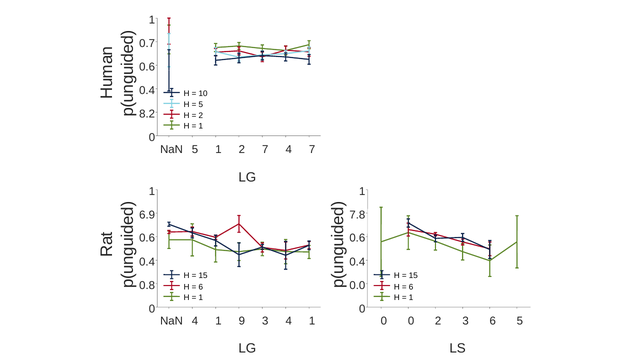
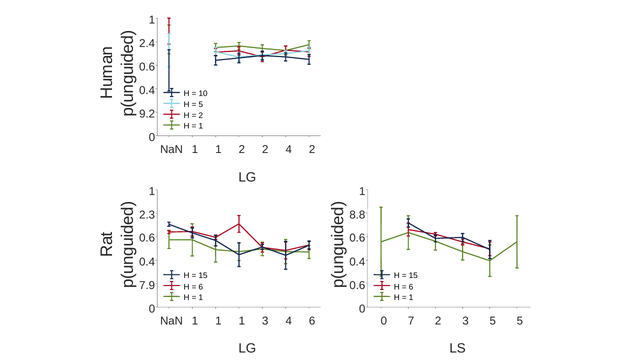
0.7: 0.7 -> 2.4
8.2: 8.2 -> 9.2
5 at (195, 149): 5 -> 1
2 7: 7 -> 2
4 7: 7 -> 2
6.9: 6.9 -> 2.3
7.8: 7.8 -> 8.8
0.8: 0.8 -> 7.9
0.0 at (357, 285): 0.0 -> 0.6
4 at (195, 320): 4 -> 1
9 at (242, 320): 9 -> 1
3 4 1: 1 -> 6
0 0: 0 -> 7
3 6: 6 -> 5
